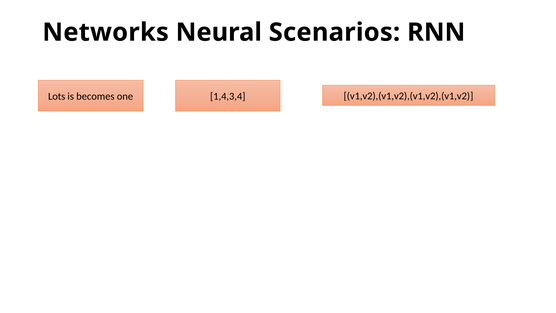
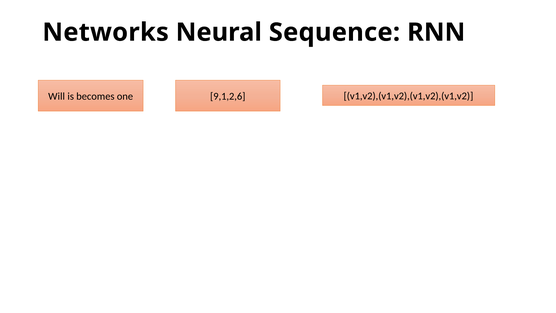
Scenarios: Scenarios -> Sequence
Lots: Lots -> Will
1,4,3,4: 1,4,3,4 -> 9,1,2,6
